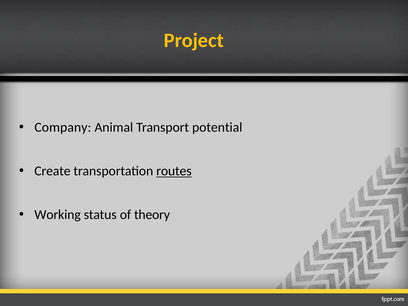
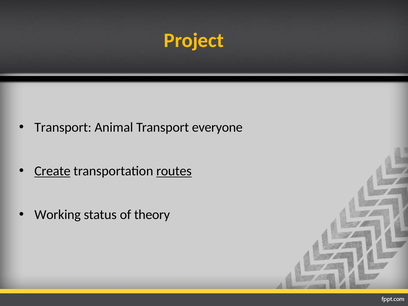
Company at (63, 127): Company -> Transport
potential: potential -> everyone
Create underline: none -> present
